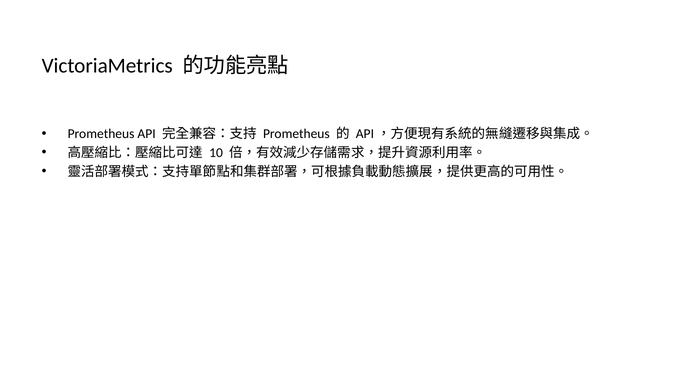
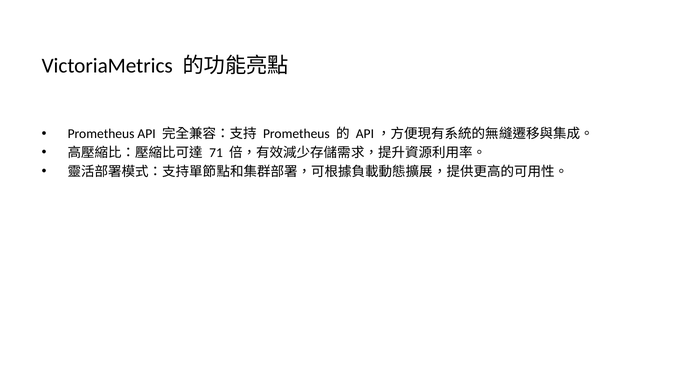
10: 10 -> 71
